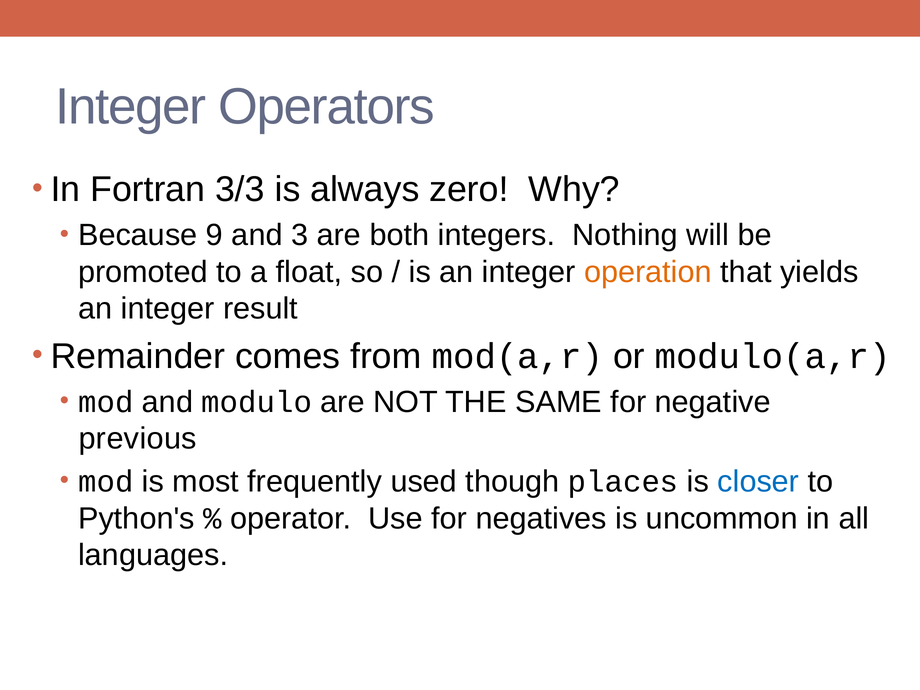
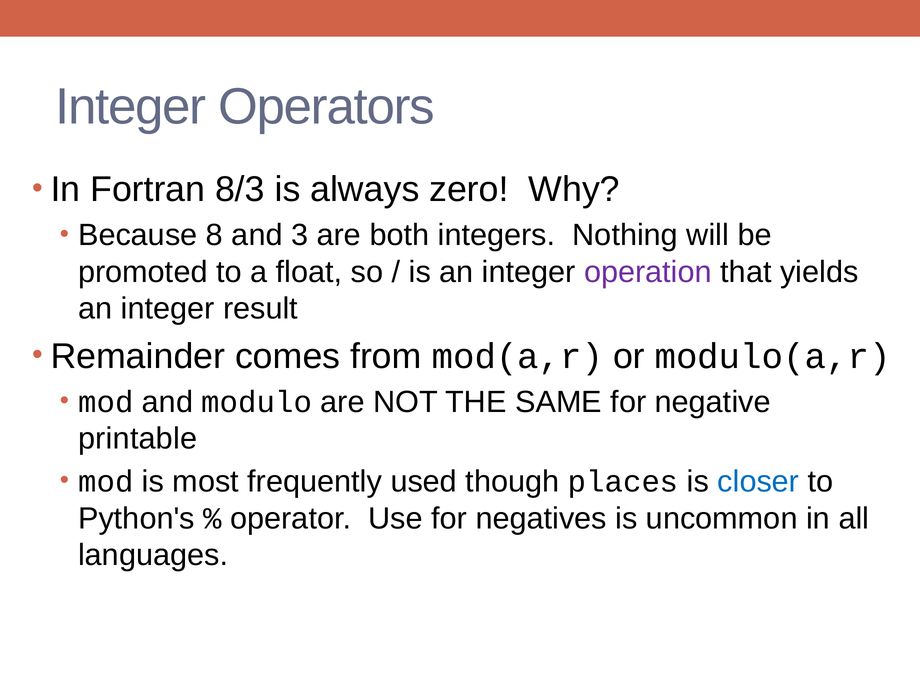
3/3: 3/3 -> 8/3
9: 9 -> 8
operation colour: orange -> purple
previous: previous -> printable
